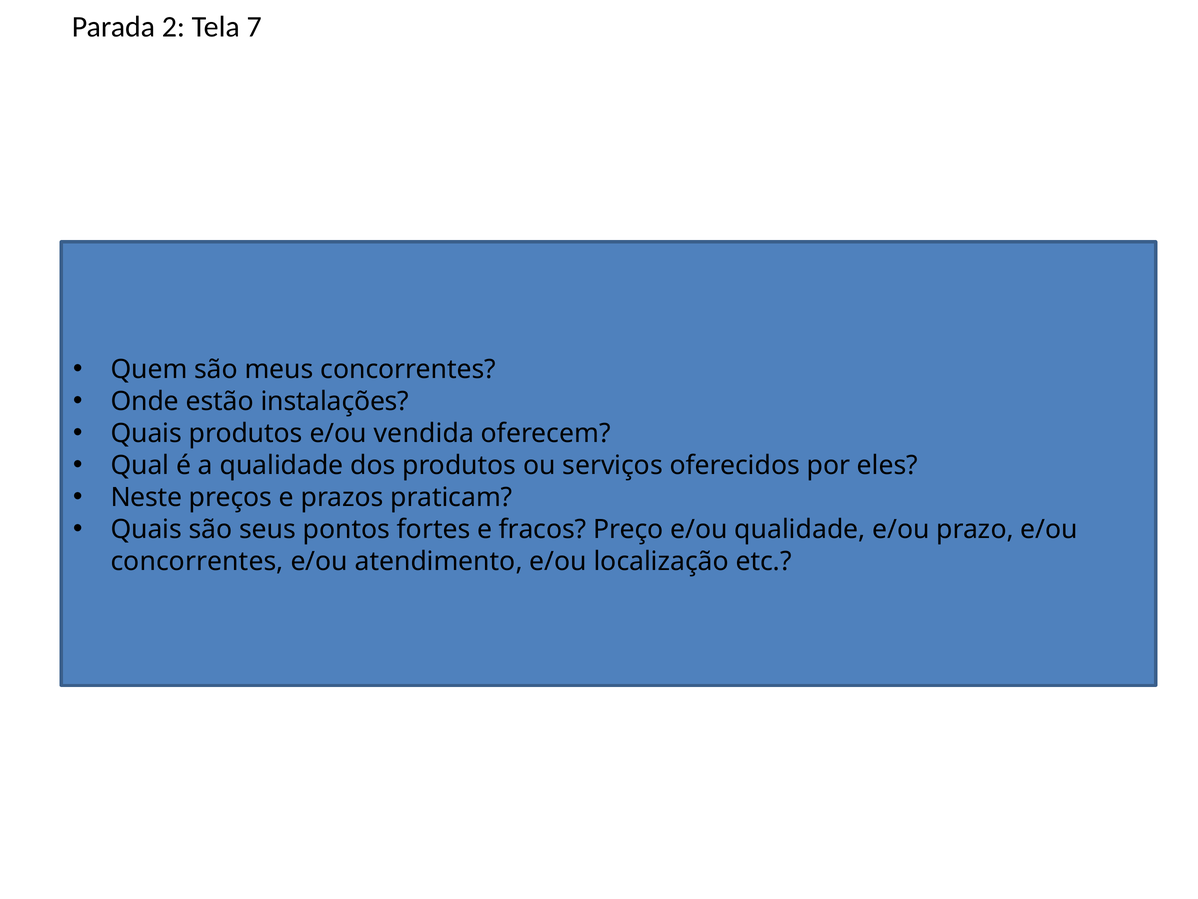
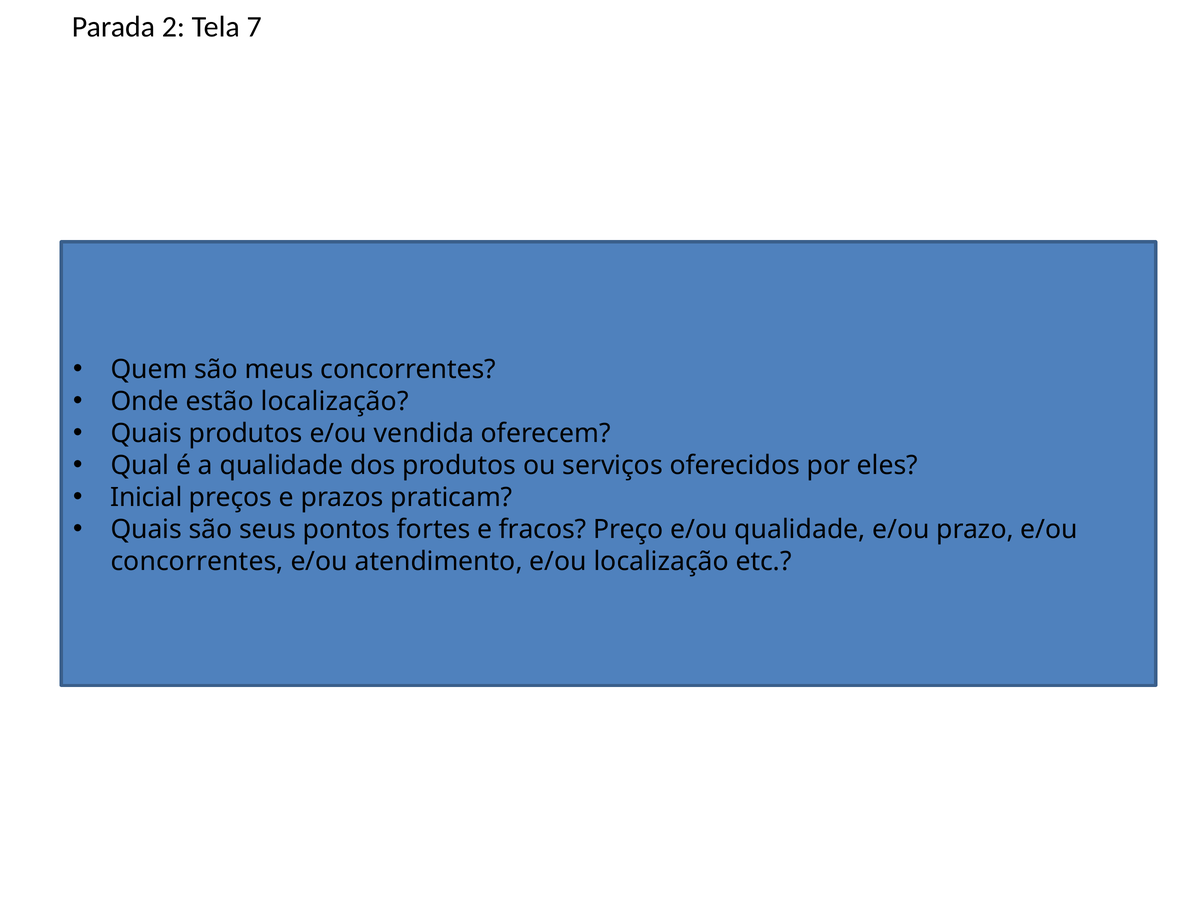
estão instalações: instalações -> localização
Neste: Neste -> Inicial
